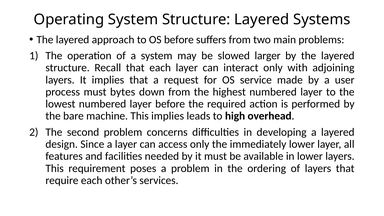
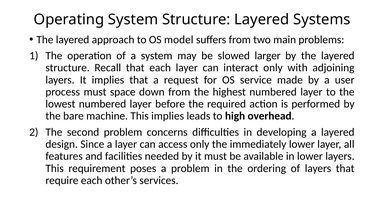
OS before: before -> model
bytes: bytes -> space
